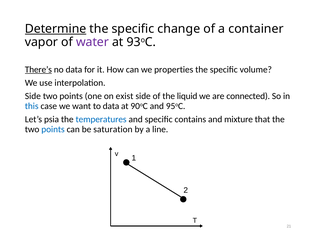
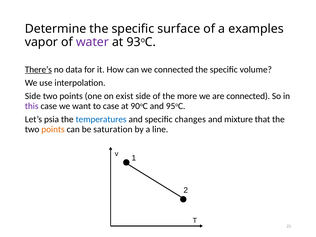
Determine underline: present -> none
change: change -> surface
container: container -> examples
we properties: properties -> connected
liquid: liquid -> more
this colour: blue -> purple
to data: data -> case
contains: contains -> changes
points at (53, 129) colour: blue -> orange
